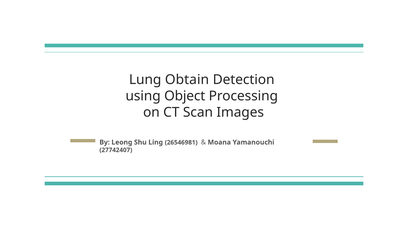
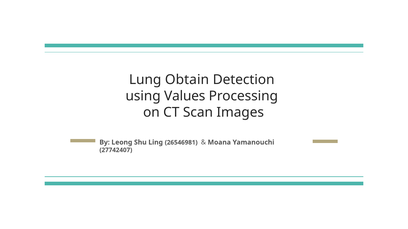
Object: Object -> Values
